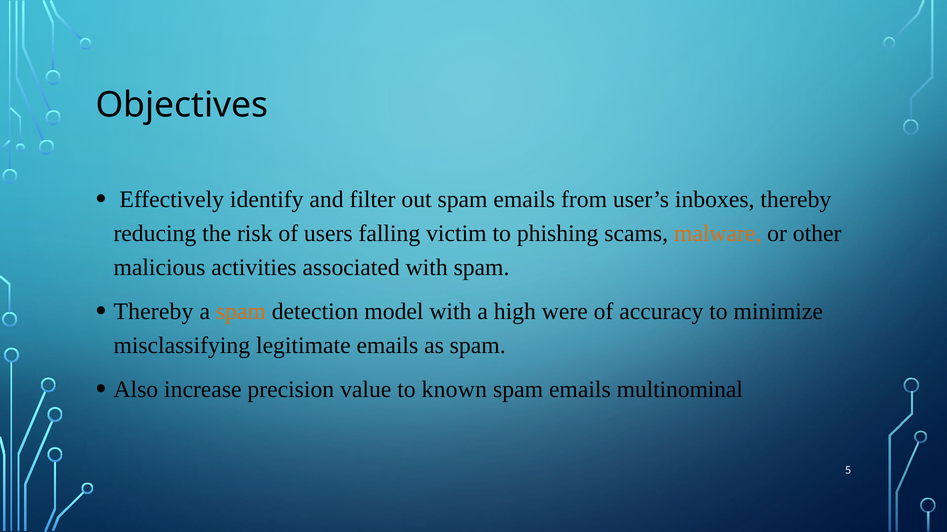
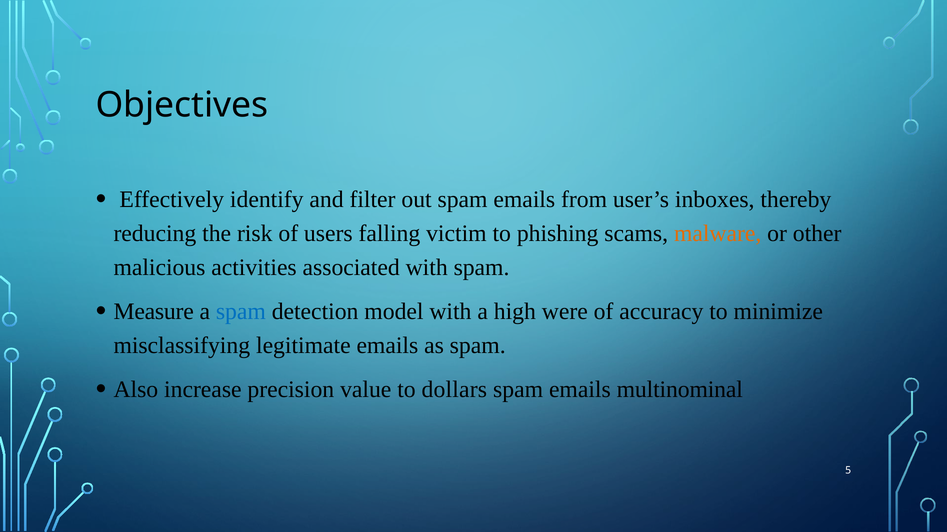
Thereby at (153, 312): Thereby -> Measure
spam at (241, 312) colour: orange -> blue
known: known -> dollars
